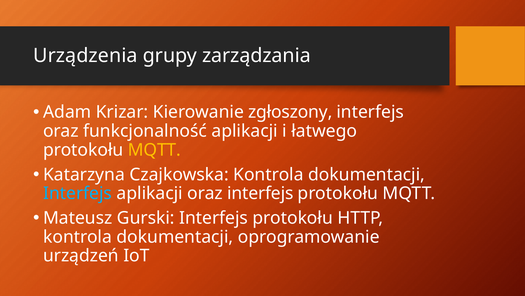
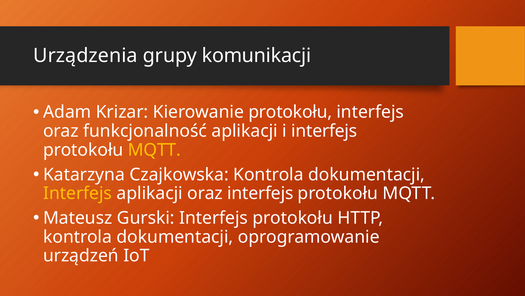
zarządzania: zarządzania -> komunikacji
Kierowanie zgłoszony: zgłoszony -> protokołu
i łatwego: łatwego -> interfejs
Interfejs at (78, 193) colour: light blue -> yellow
